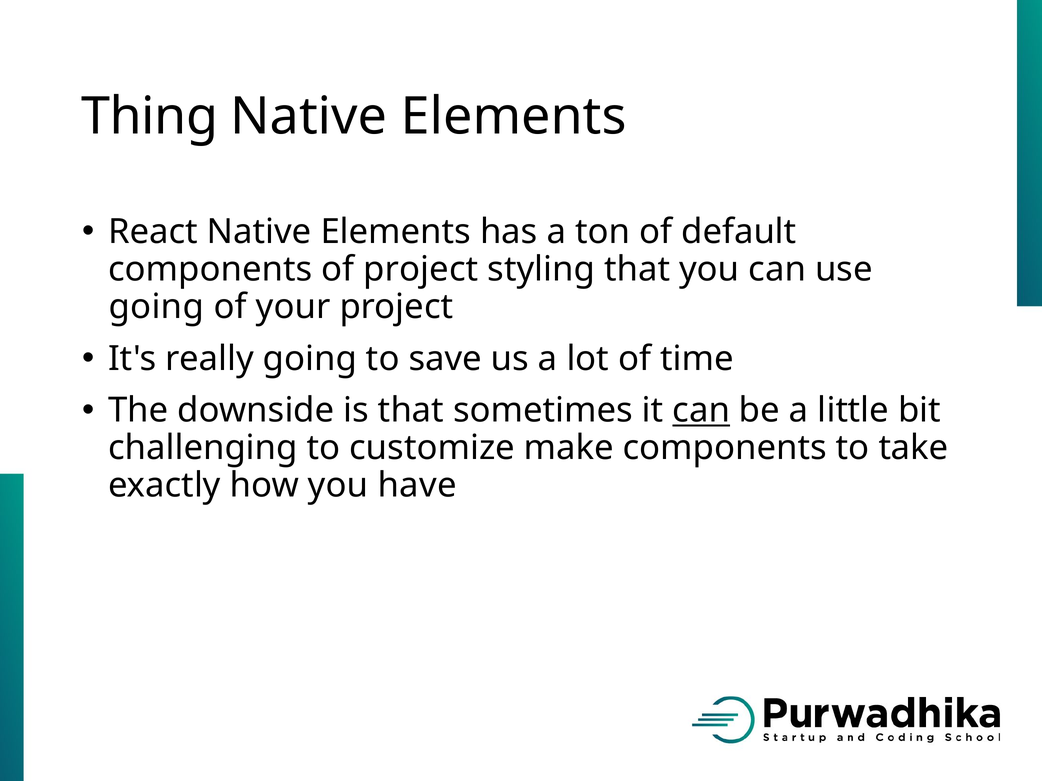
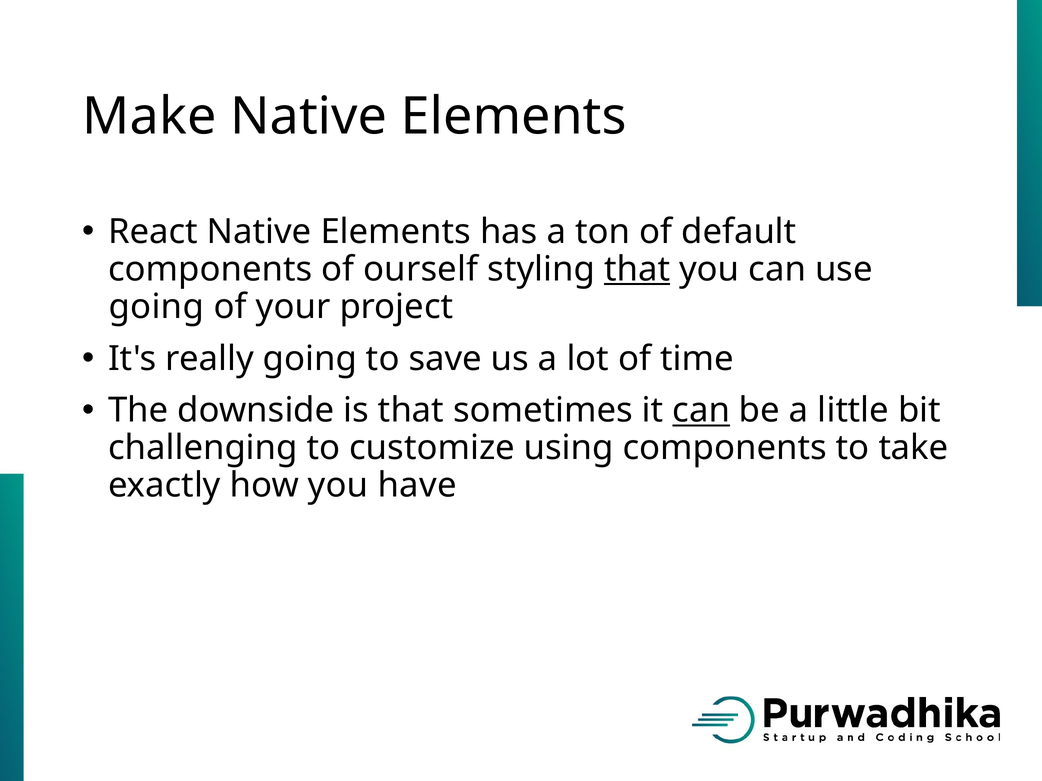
Thing: Thing -> Make
of project: project -> ourself
that at (637, 269) underline: none -> present
make: make -> using
